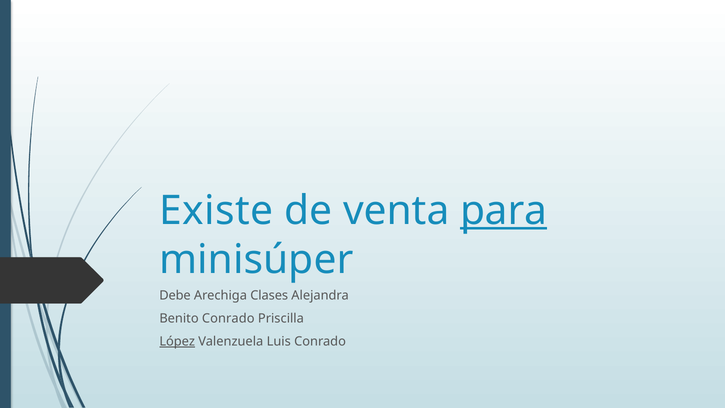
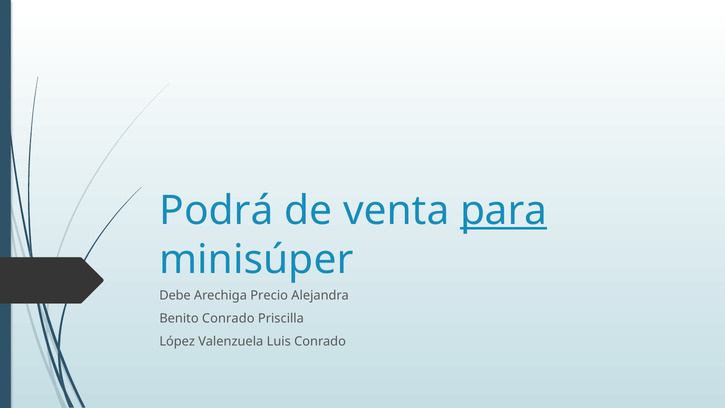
Existe: Existe -> Podrá
Clases: Clases -> Precio
López underline: present -> none
